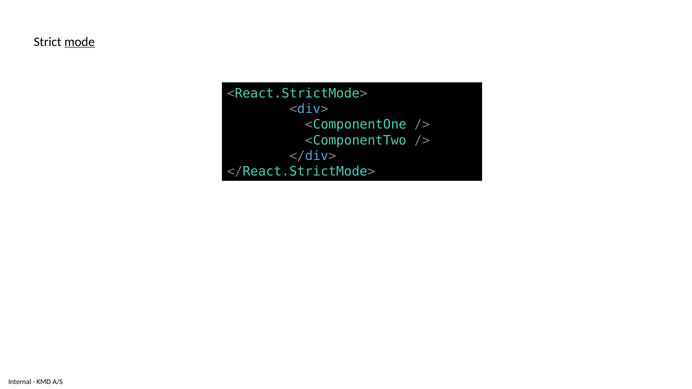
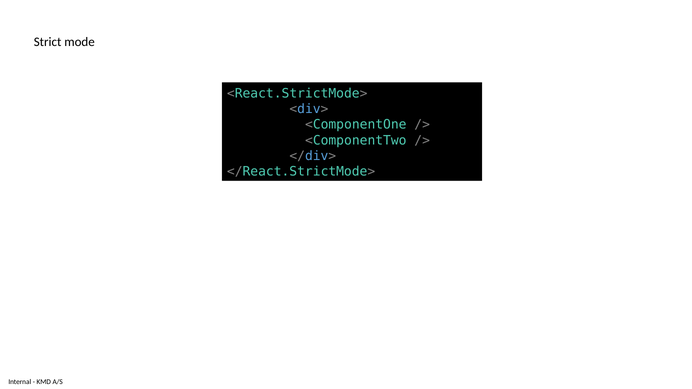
mode underline: present -> none
